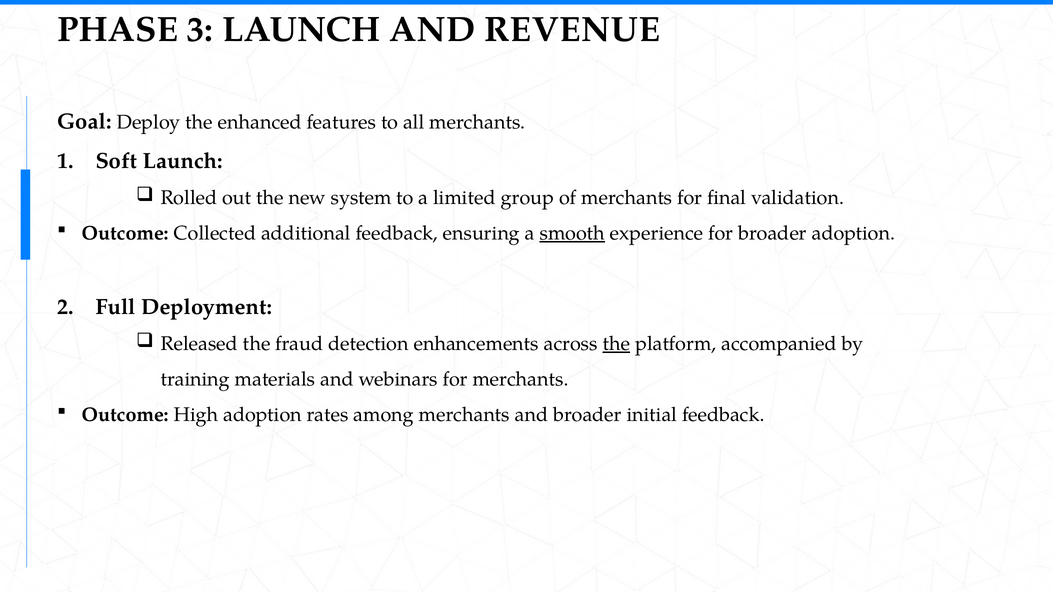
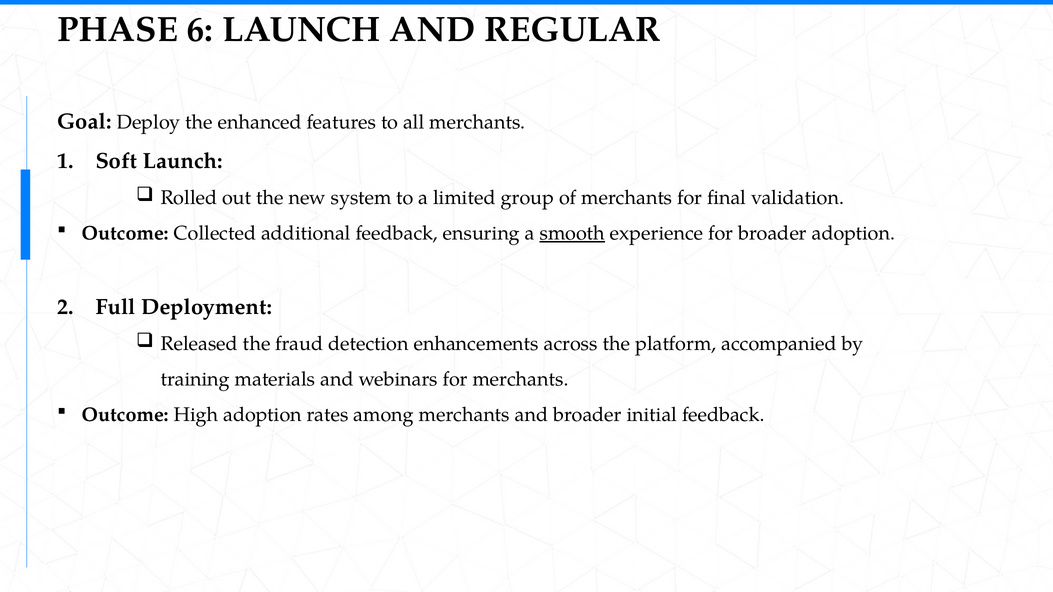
3: 3 -> 6
REVENUE: REVENUE -> REGULAR
the at (616, 344) underline: present -> none
